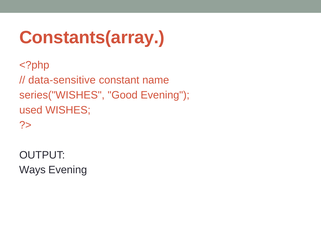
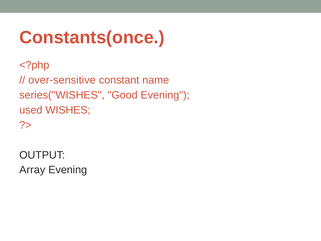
Constants(array: Constants(array -> Constants(once
data-sensitive: data-sensitive -> over-sensitive
Ways: Ways -> Array
